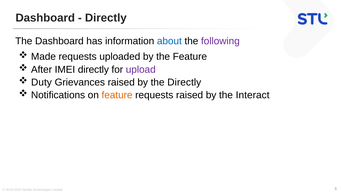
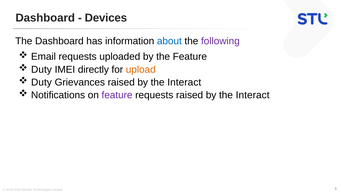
Directly at (106, 18): Directly -> Devices
Made: Made -> Email
After at (42, 69): After -> Duty
upload colour: purple -> orange
Directly at (184, 82): Directly -> Interact
feature at (117, 95) colour: orange -> purple
